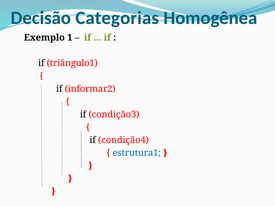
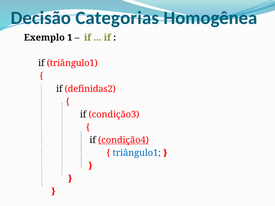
informar2: informar2 -> definidas2
condição4 underline: none -> present
estrutura1 at (137, 153): estrutura1 -> triângulo1
